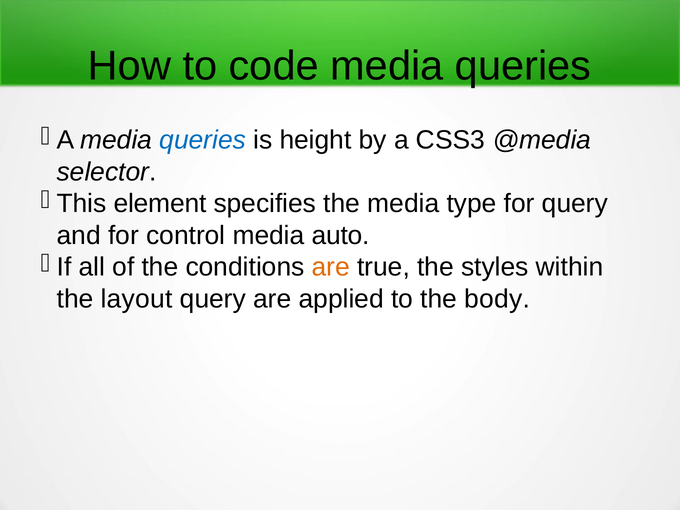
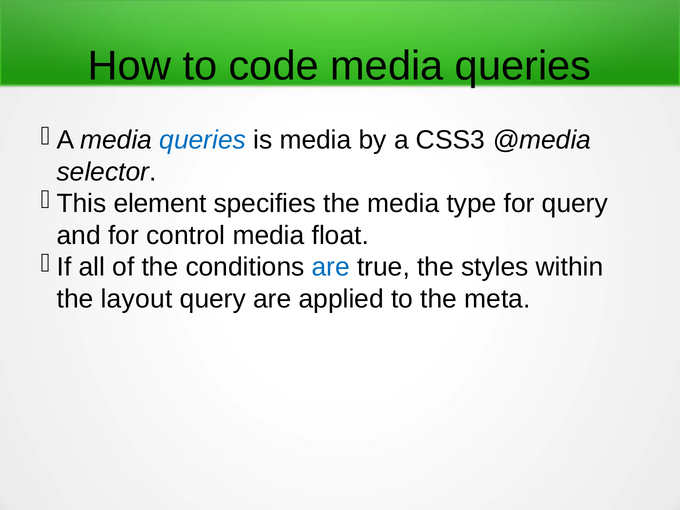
is height: height -> media
auto: auto -> float
are at (331, 267) colour: orange -> blue
body: body -> meta
